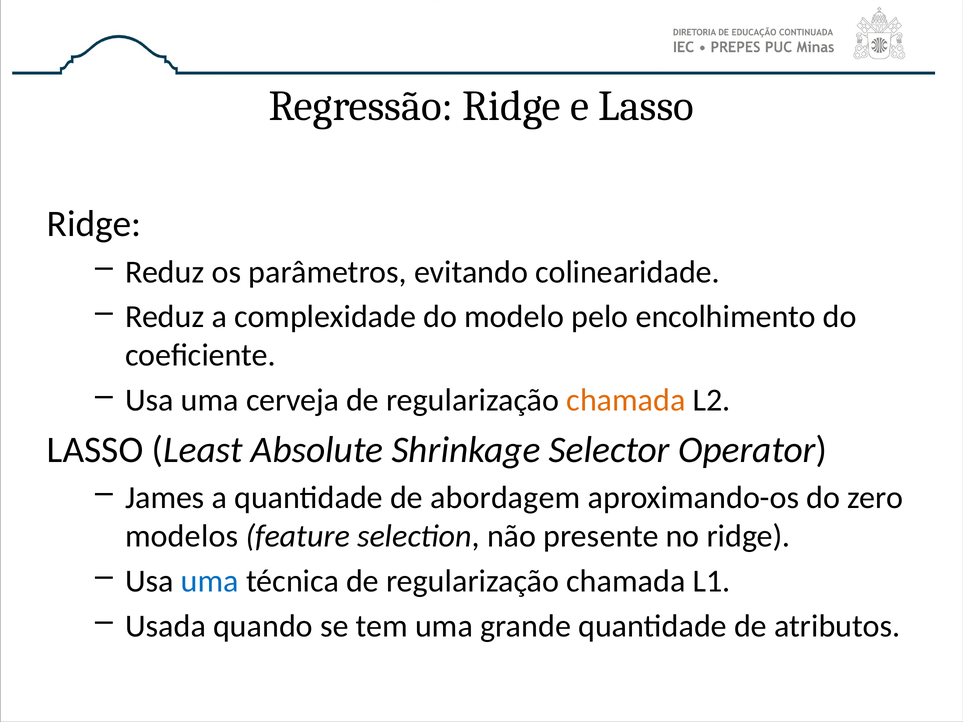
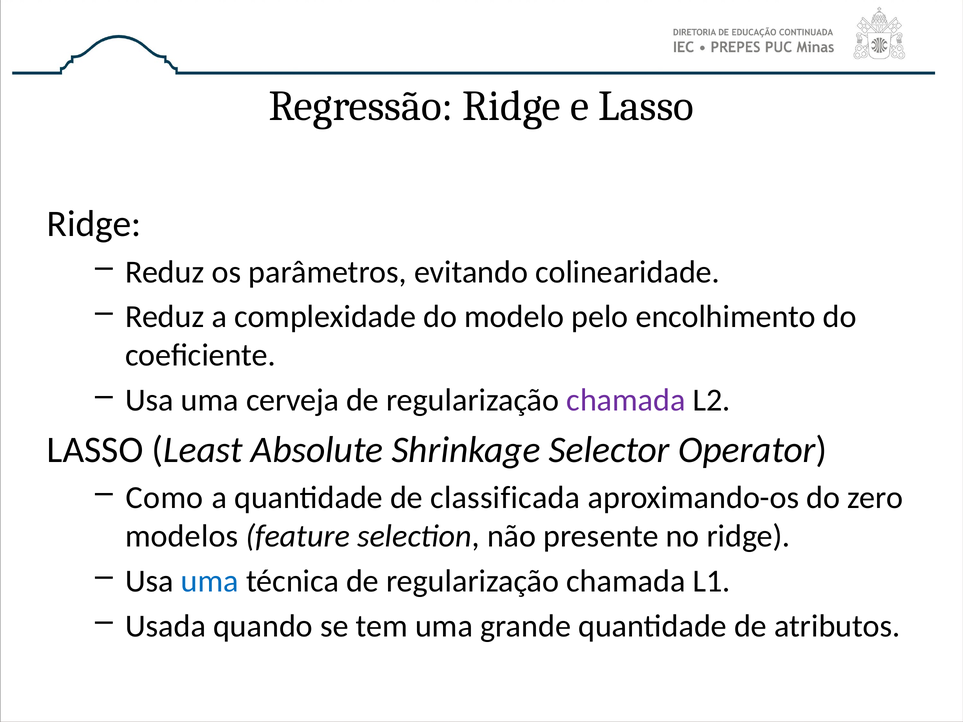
chamada at (626, 400) colour: orange -> purple
James: James -> Como
abordagem: abordagem -> classificada
